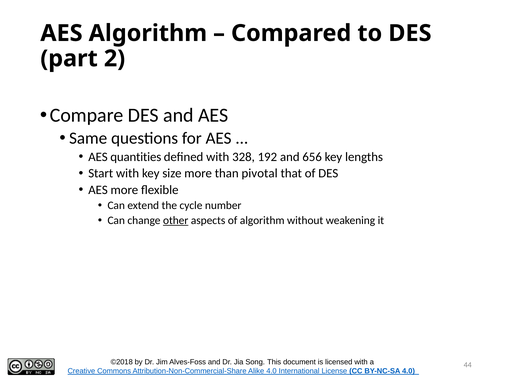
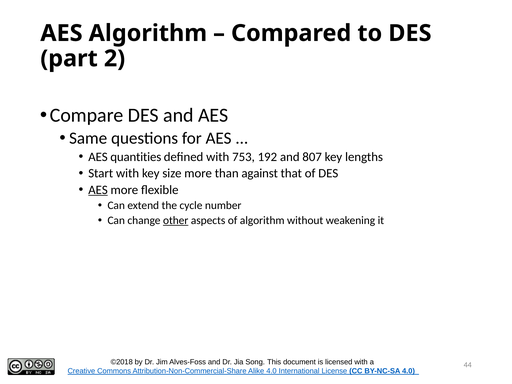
328: 328 -> 753
656: 656 -> 807
pivotal: pivotal -> against
AES at (98, 190) underline: none -> present
